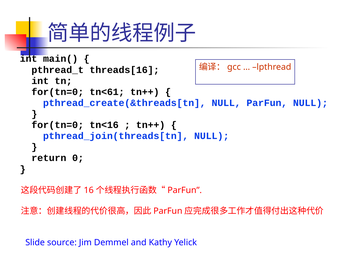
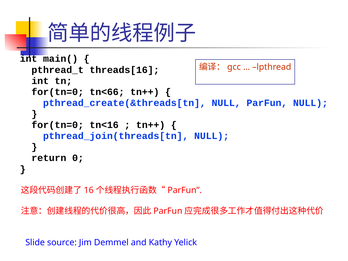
tn<61: tn<61 -> tn<66
